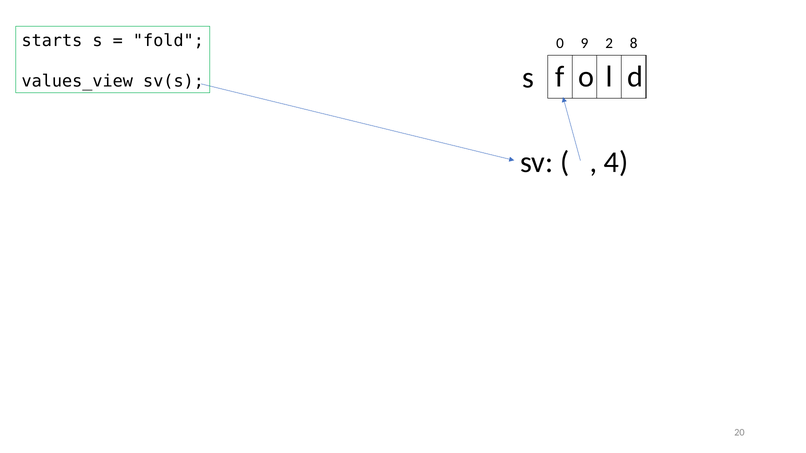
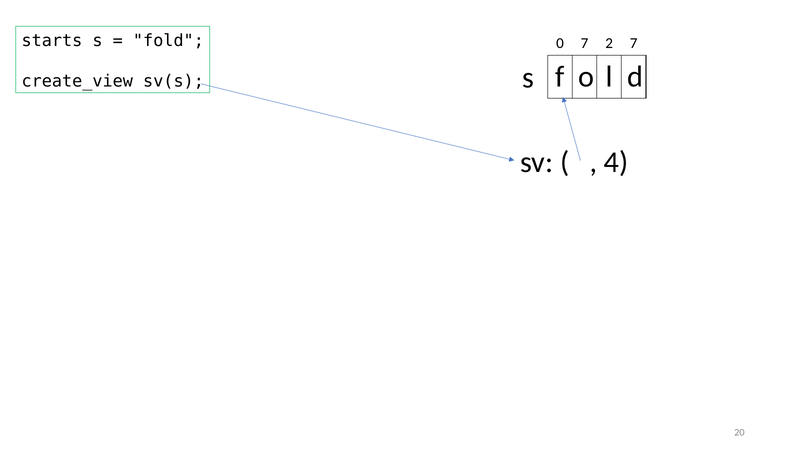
0 9: 9 -> 7
2 8: 8 -> 7
values_view: values_view -> create_view
